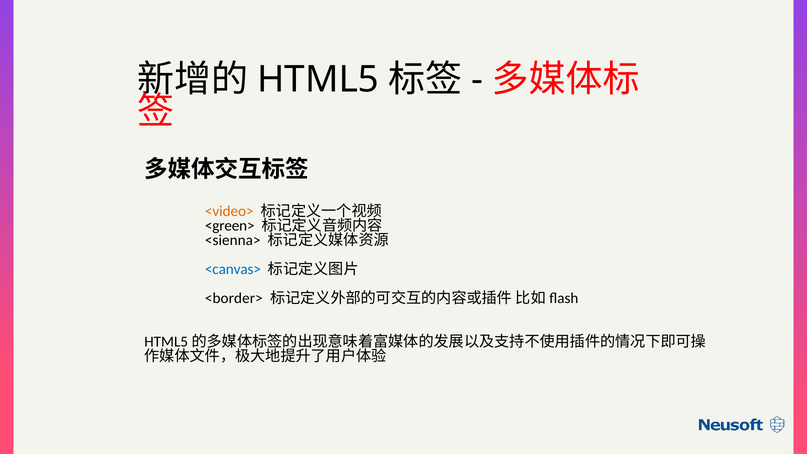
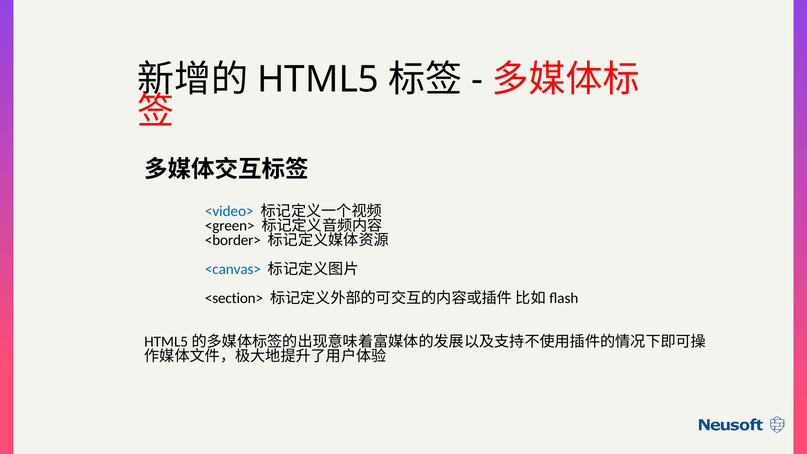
<video> colour: orange -> blue
<sienna>: <sienna> -> <border>
<border>: <border> -> <section>
